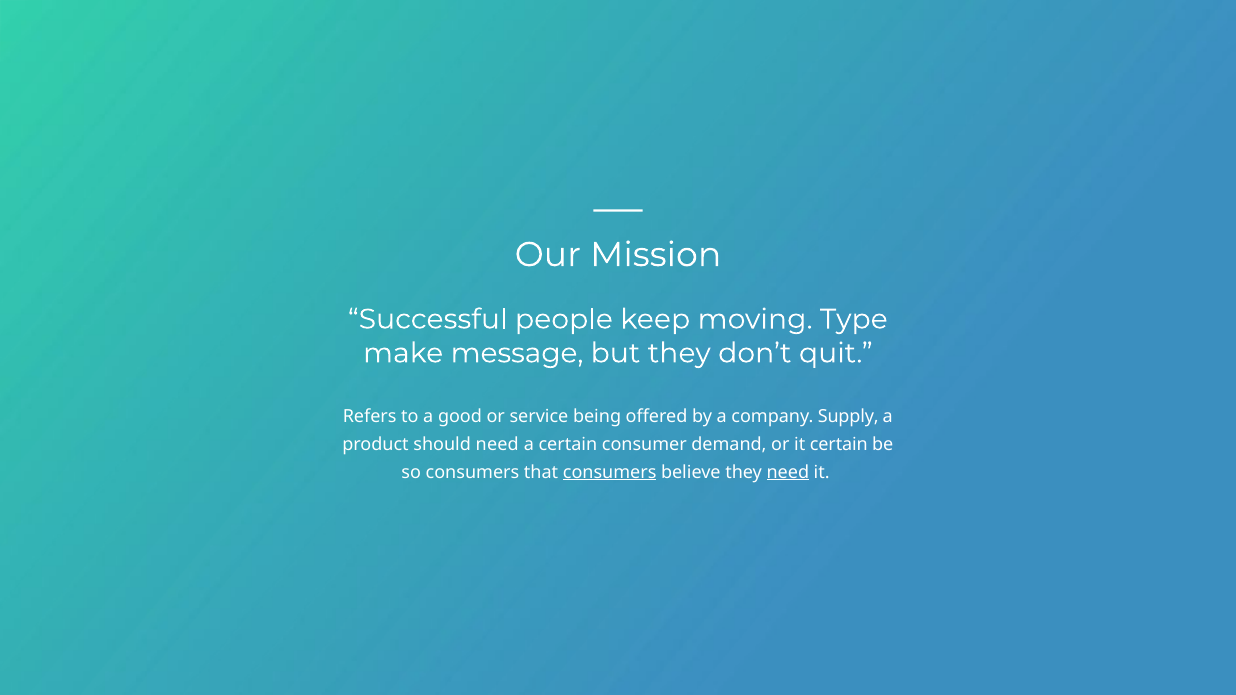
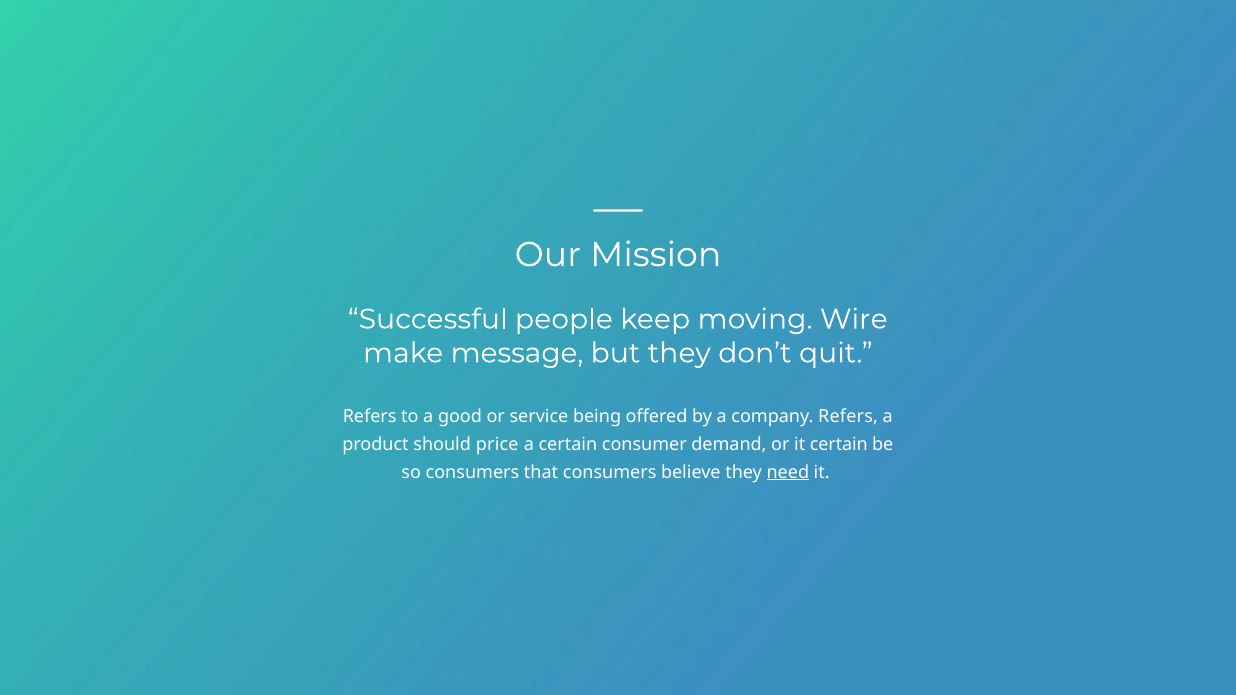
Type: Type -> Wire
company Supply: Supply -> Refers
should need: need -> price
consumers at (610, 472) underline: present -> none
